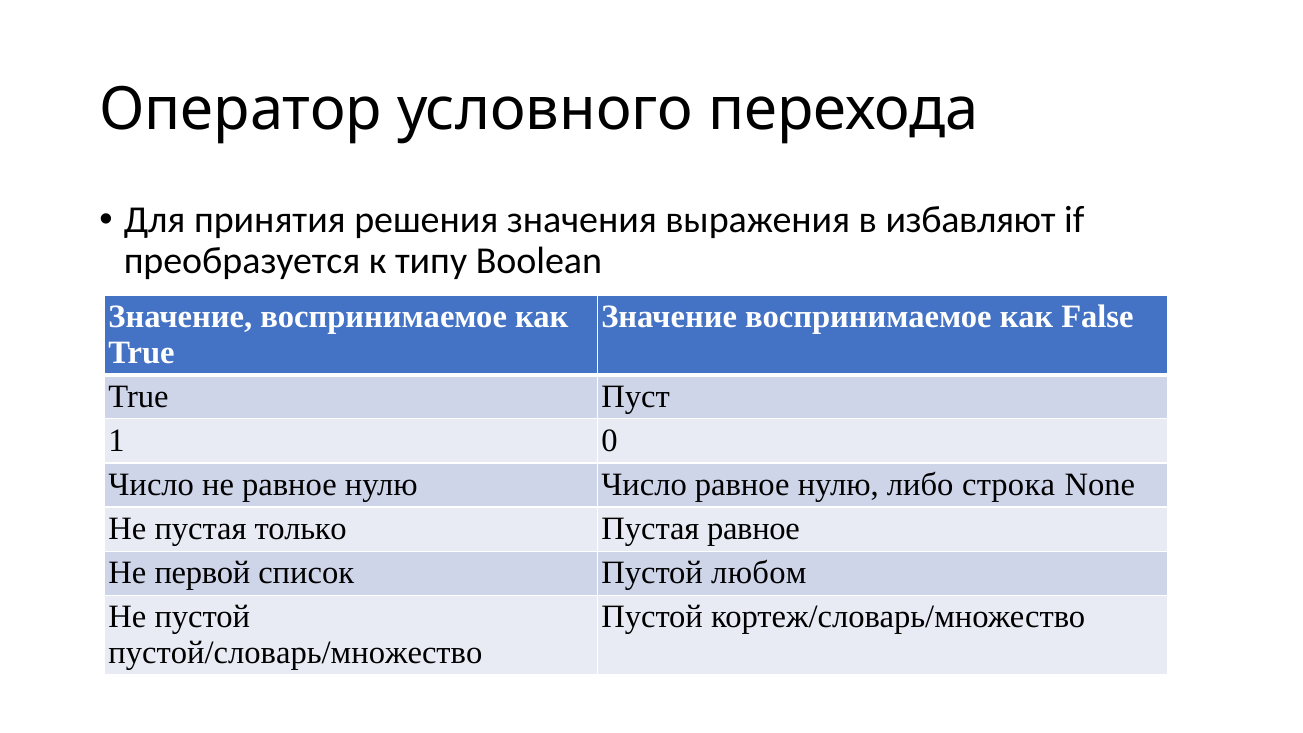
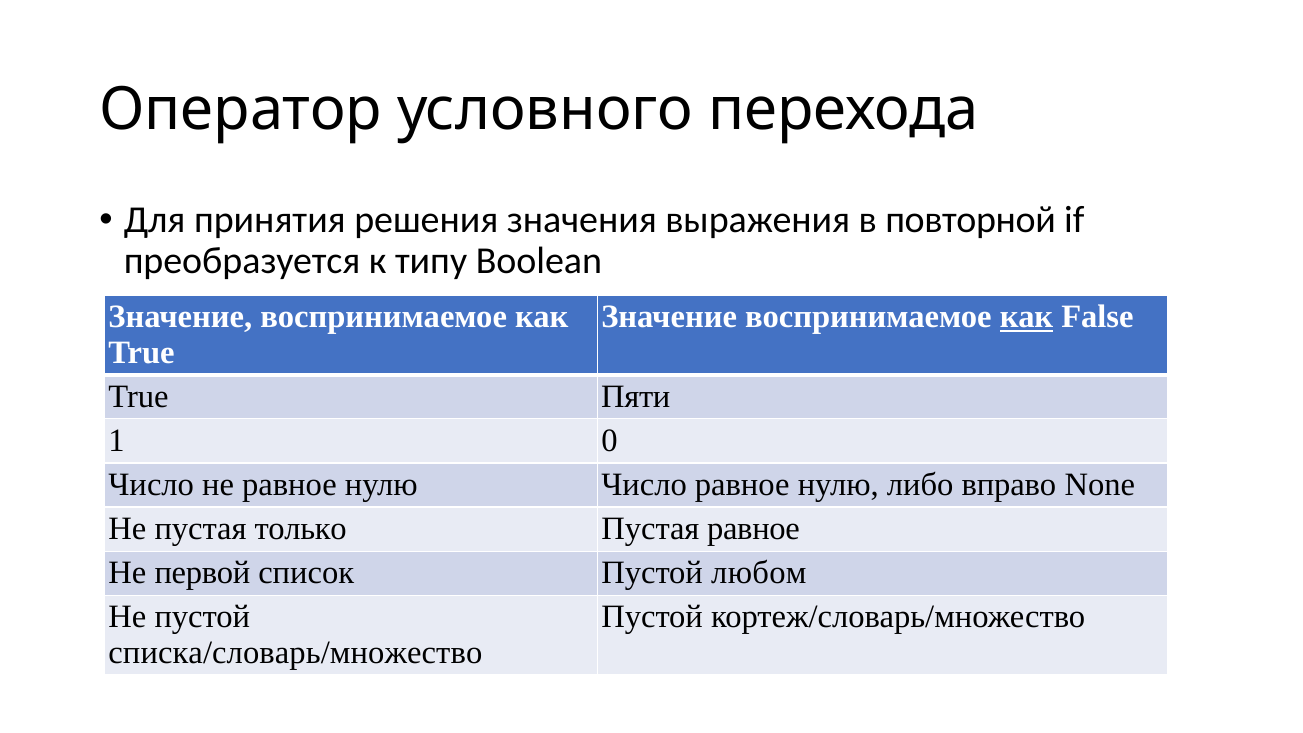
избавляют: избавляют -> повторной
как at (1027, 317) underline: none -> present
Пуст: Пуст -> Пяти
строка: строка -> вправо
пустой/словарь/множество: пустой/словарь/множество -> списка/словарь/множество
